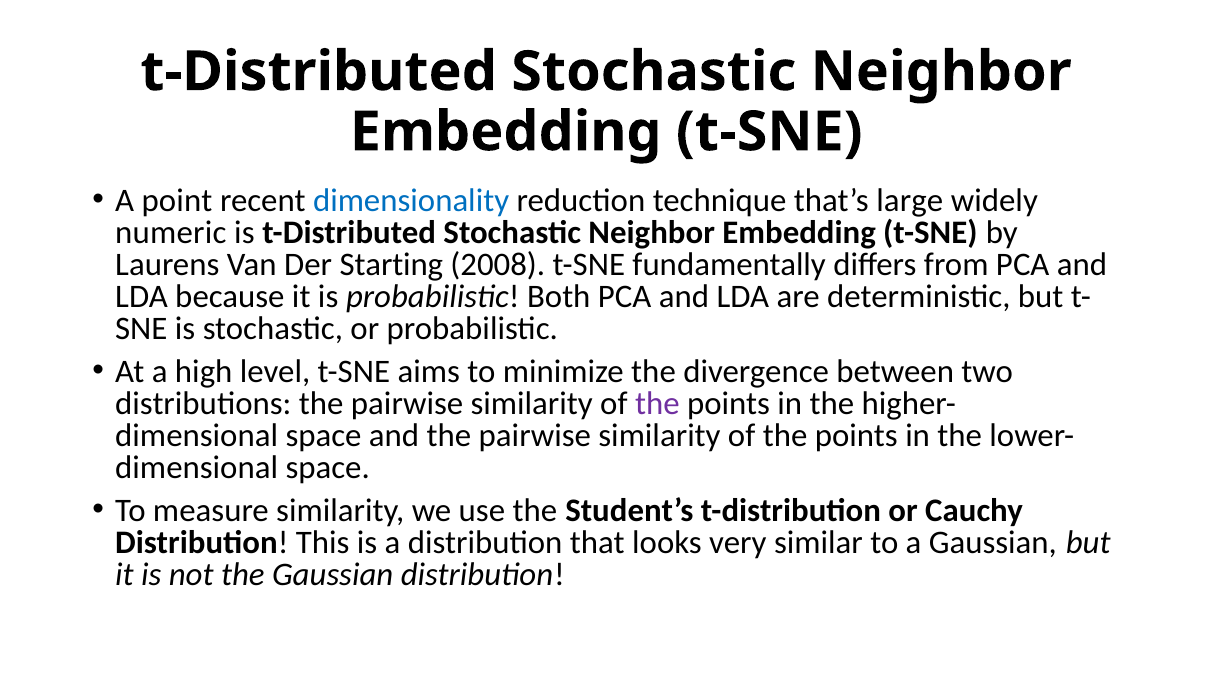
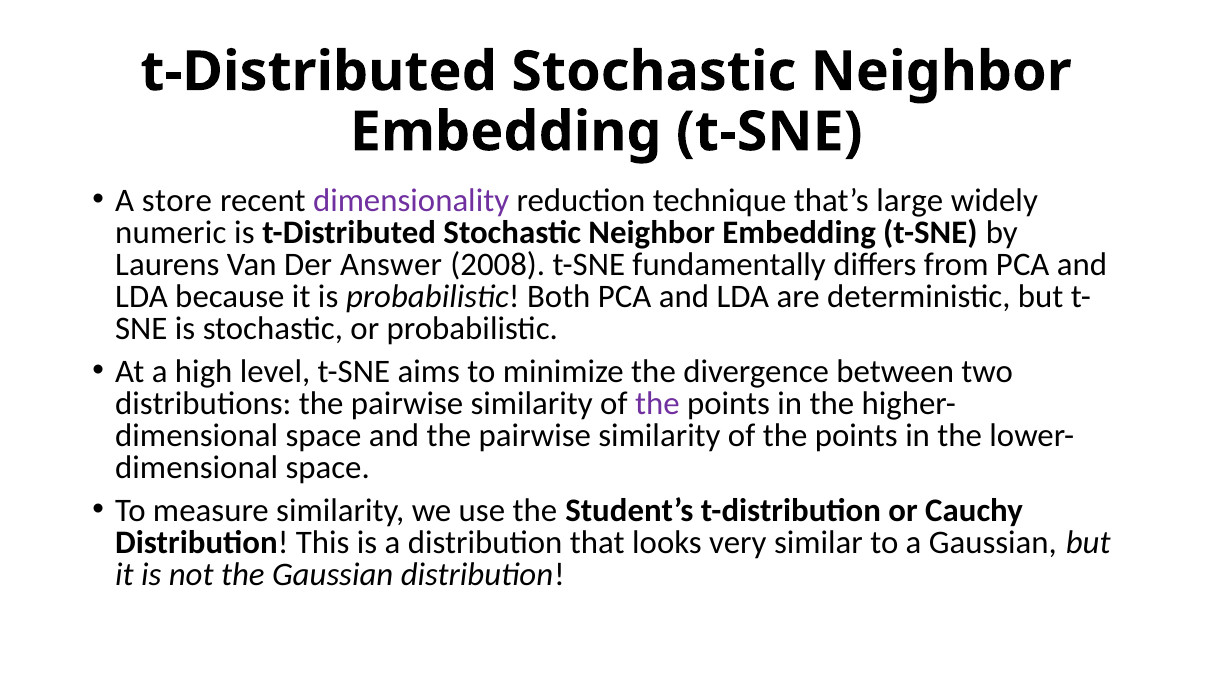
point: point -> store
dimensionality colour: blue -> purple
Starting: Starting -> Answer
